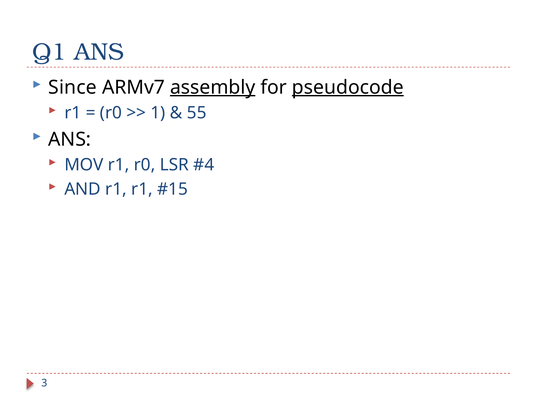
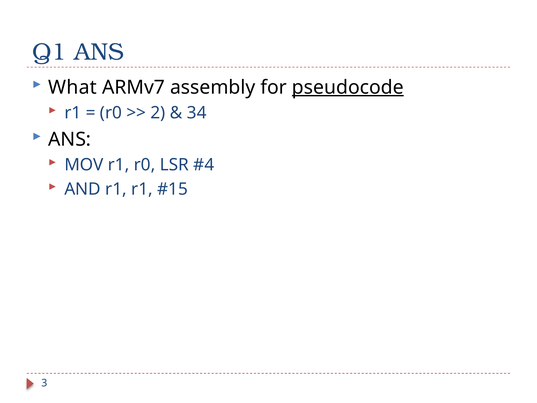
Since: Since -> What
assembly underline: present -> none
1: 1 -> 2
55: 55 -> 34
